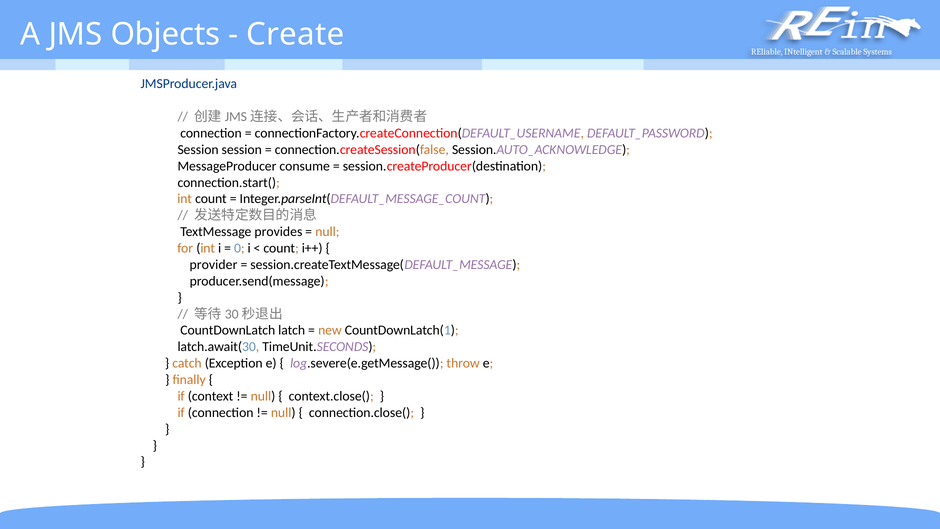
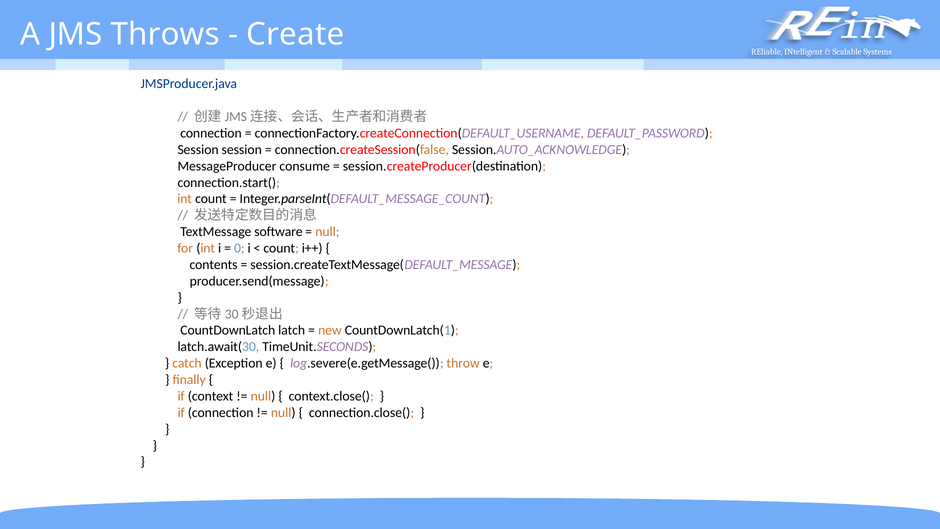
Objects: Objects -> Throws
provides: provides -> software
provider: provider -> contents
